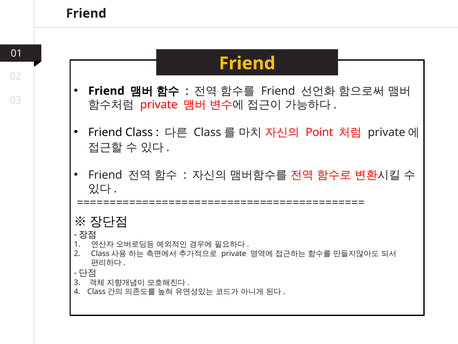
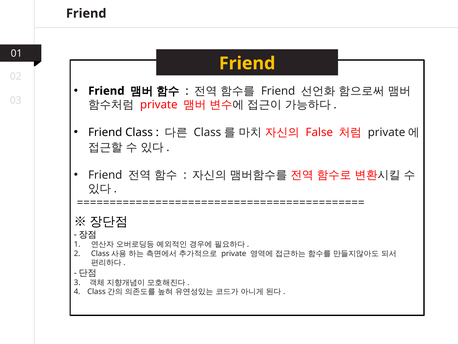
Point: Point -> False
